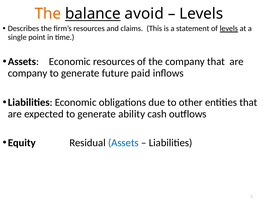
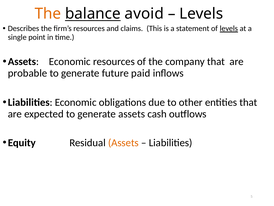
company at (28, 73): company -> probable
generate ability: ability -> assets
Assets at (123, 142) colour: blue -> orange
